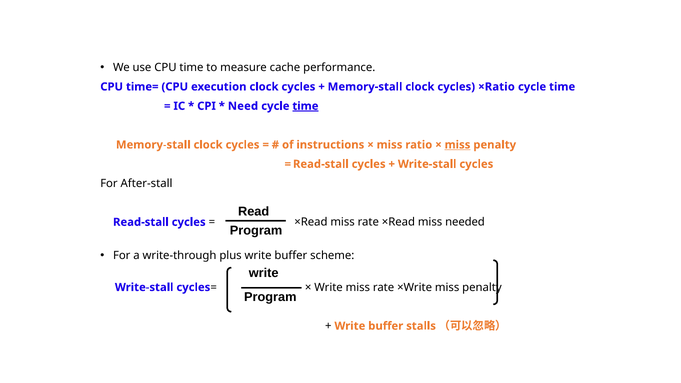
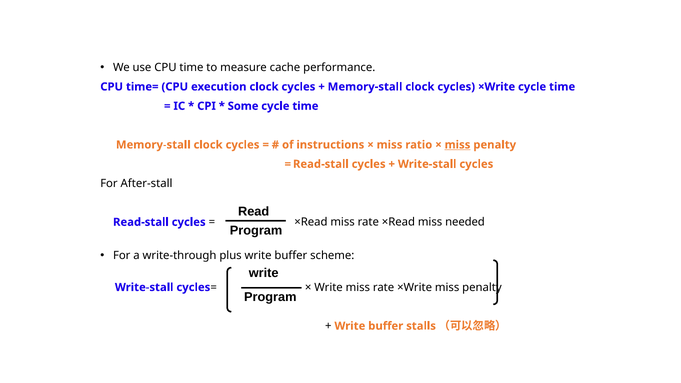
cycles ×Ratio: ×Ratio -> ×Write
Need: Need -> Some
time at (305, 106) underline: present -> none
